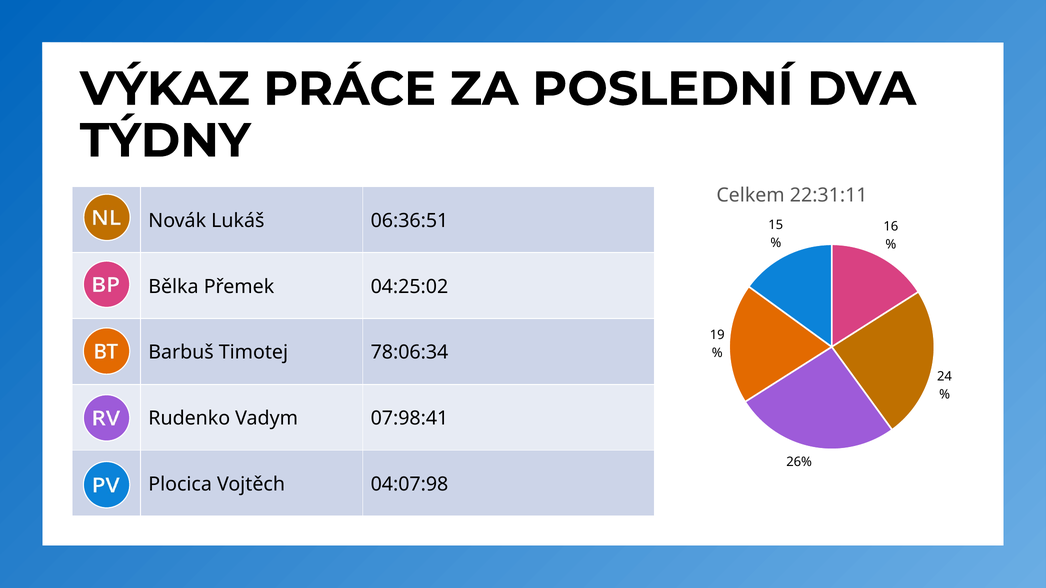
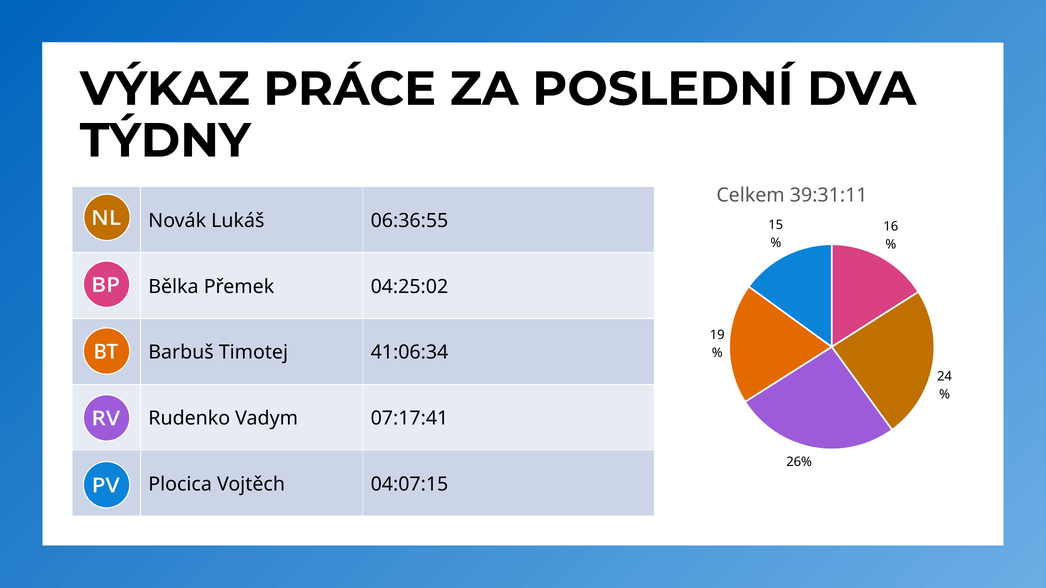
22:31:11: 22:31:11 -> 39:31:11
06:36:51: 06:36:51 -> 06:36:55
78:06:34: 78:06:34 -> 41:06:34
07:98:41: 07:98:41 -> 07:17:41
04:07:98: 04:07:98 -> 04:07:15
